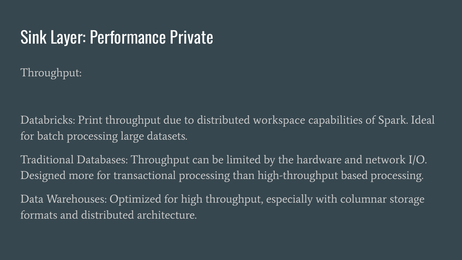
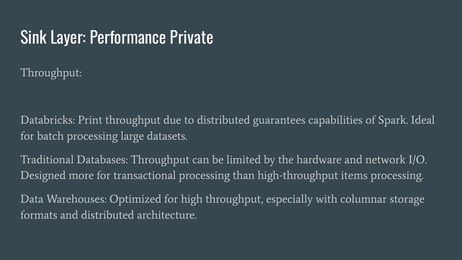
workspace: workspace -> guarantees
based: based -> items
